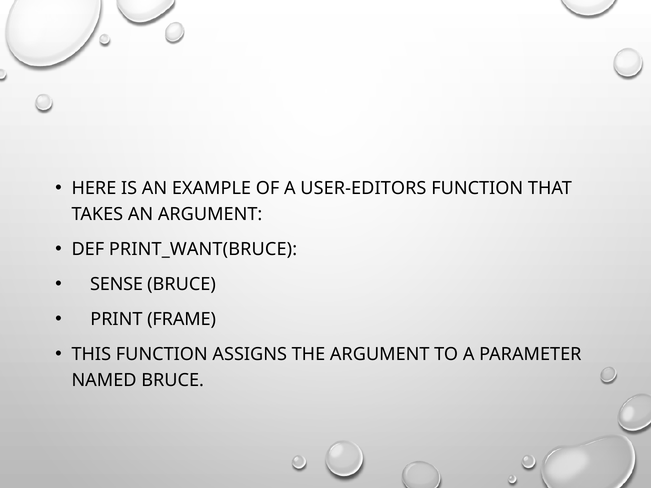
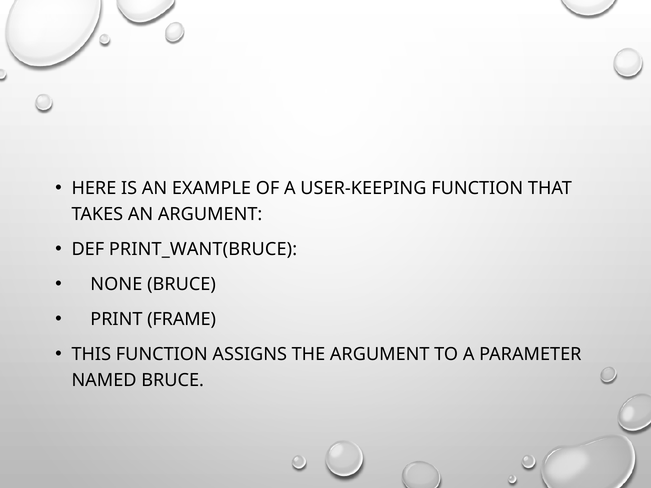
USER-EDITORS: USER-EDITORS -> USER-KEEPING
SENSE: SENSE -> NONE
